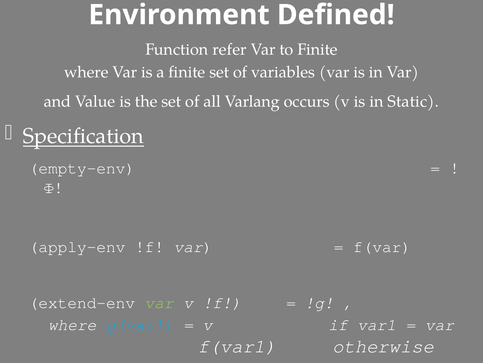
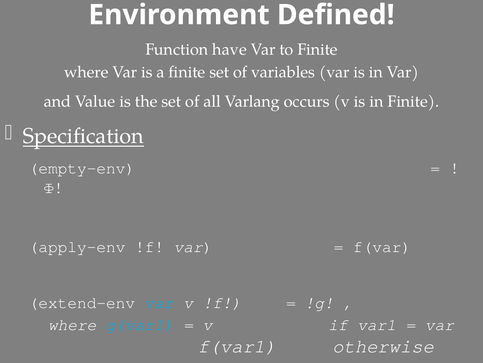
refer: refer -> have
in Static: Static -> Finite
var at (159, 302) colour: light green -> light blue
